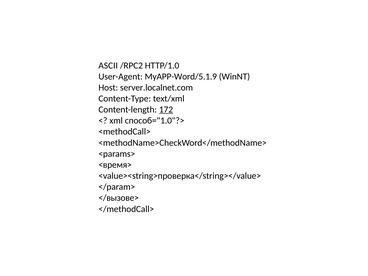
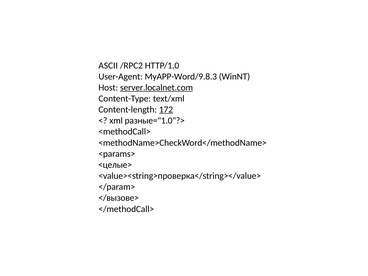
MyAPP-Word/5.1.9: MyAPP-Word/5.1.9 -> MyAPP-Word/9.8.3
server.localnet.com underline: none -> present
способ="1.0"?>: способ="1.0"?> -> разные="1.0"?>
<время>: <время> -> <целые>
